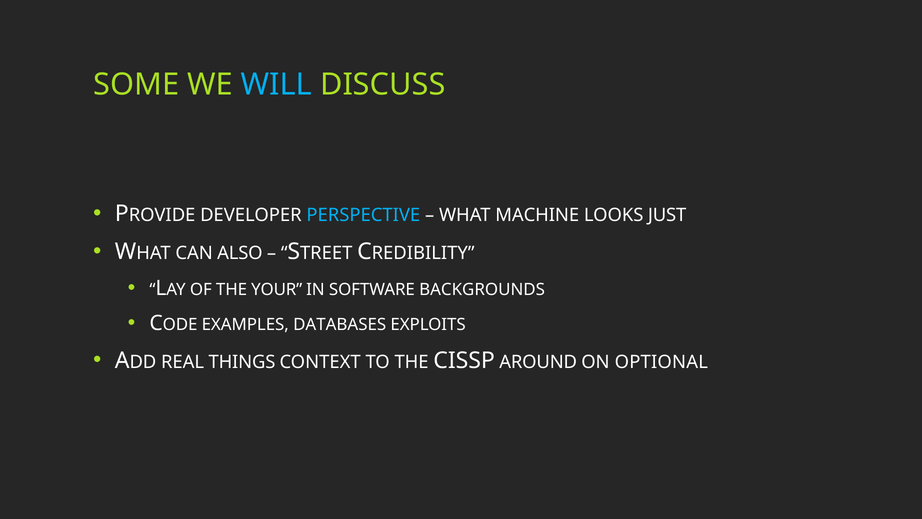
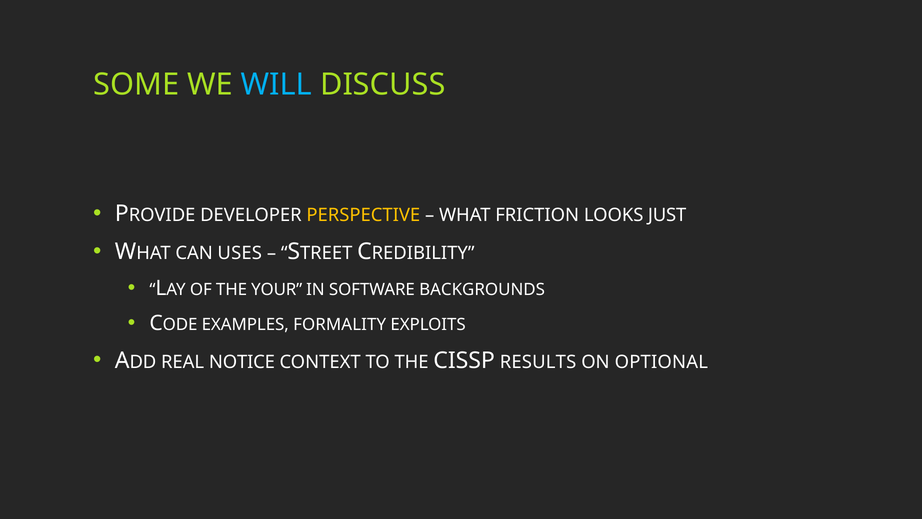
PERSPECTIVE colour: light blue -> yellow
MACHINE: MACHINE -> FRICTION
ALSO: ALSO -> USES
DATABASES: DATABASES -> FORMALITY
THINGS: THINGS -> NOTICE
AROUND: AROUND -> RESULTS
